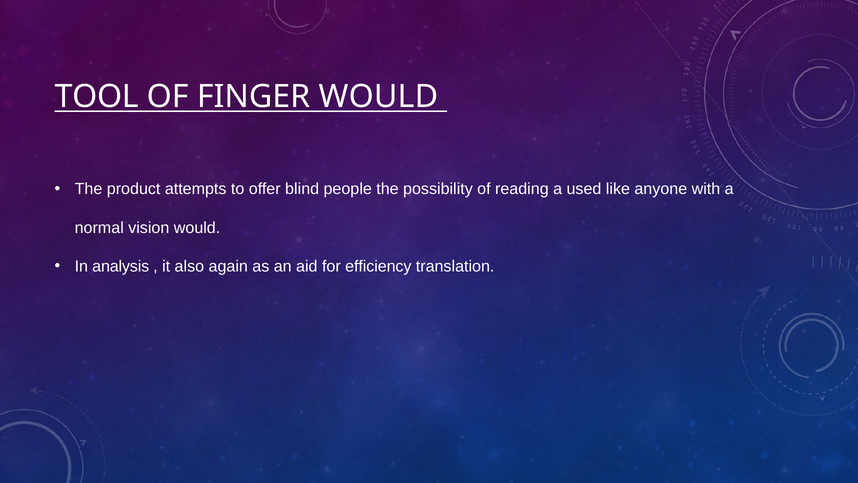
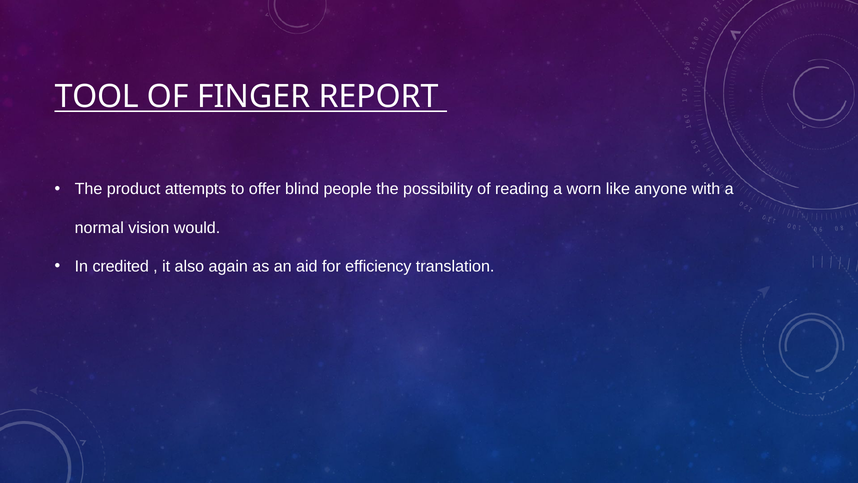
FINGER WOULD: WOULD -> REPORT
used: used -> worn
analysis: analysis -> credited
